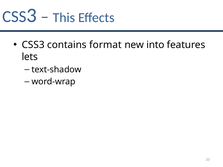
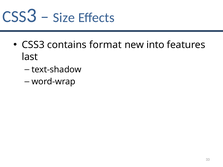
This: This -> Size
lets: lets -> last
